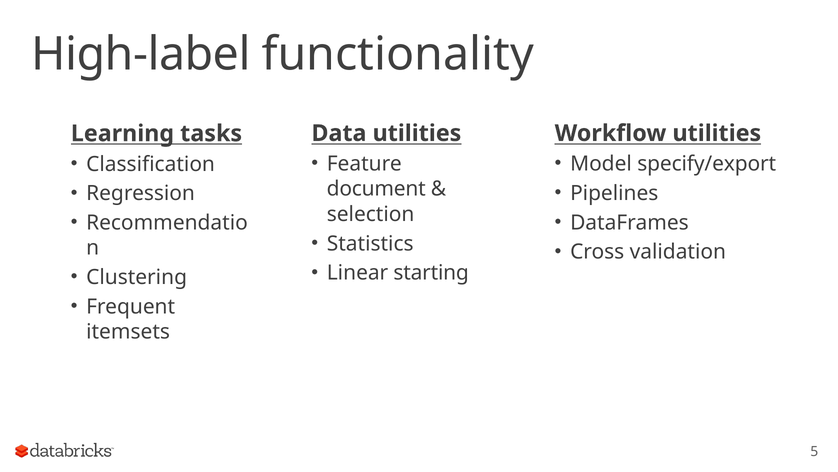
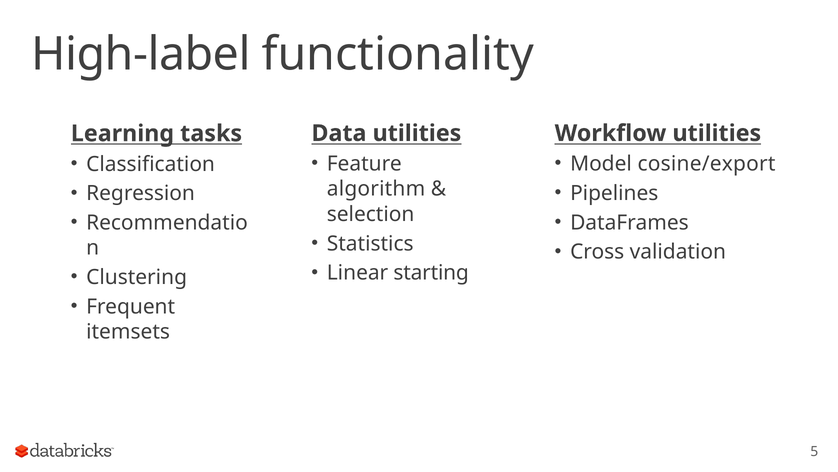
specify/export: specify/export -> cosine/export
document: document -> algorithm
